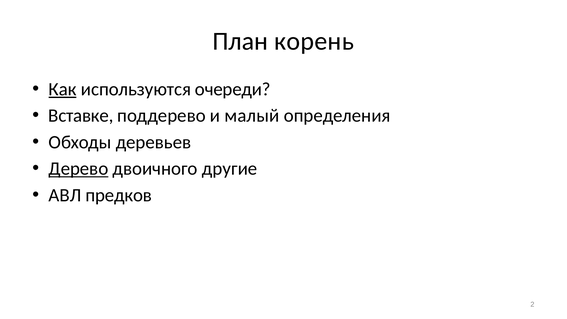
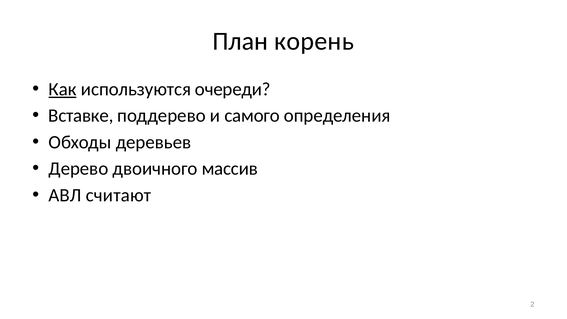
малый: малый -> самого
Дерево underline: present -> none
другие: другие -> массив
предков: предков -> считают
